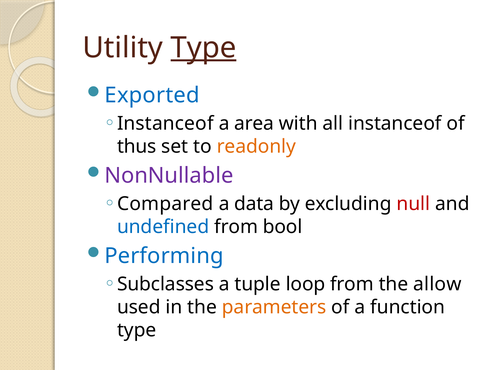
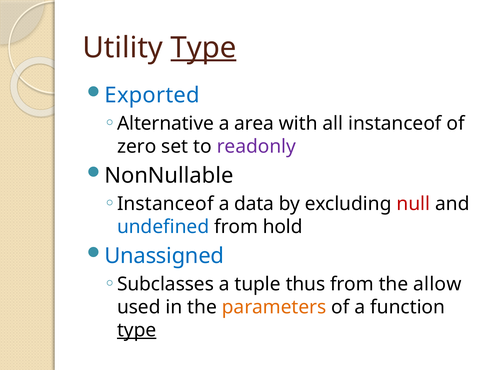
Instanceof at (165, 124): Instanceof -> Alternative
thus: thus -> zero
readonly colour: orange -> purple
NonNullable colour: purple -> black
Compared at (165, 204): Compared -> Instanceof
bool: bool -> hold
Performing: Performing -> Unassigned
loop: loop -> thus
type at (137, 331) underline: none -> present
